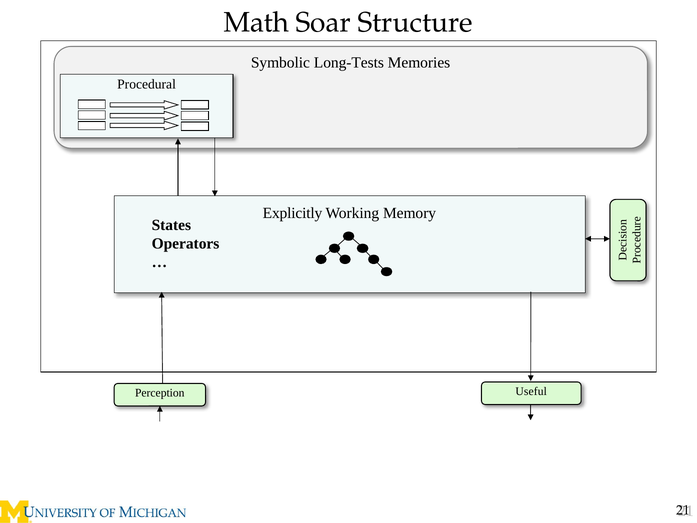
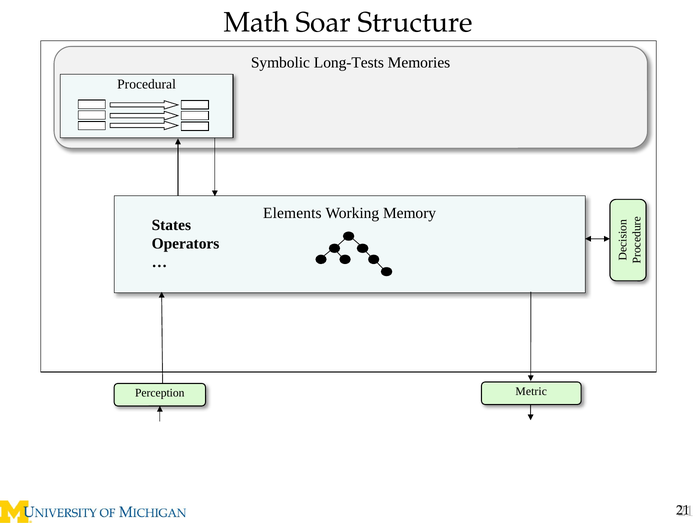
Explicitly: Explicitly -> Elements
Useful: Useful -> Metric
